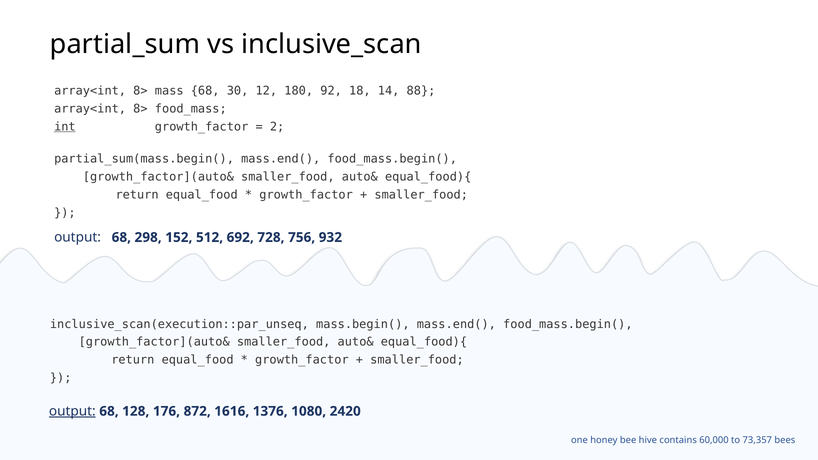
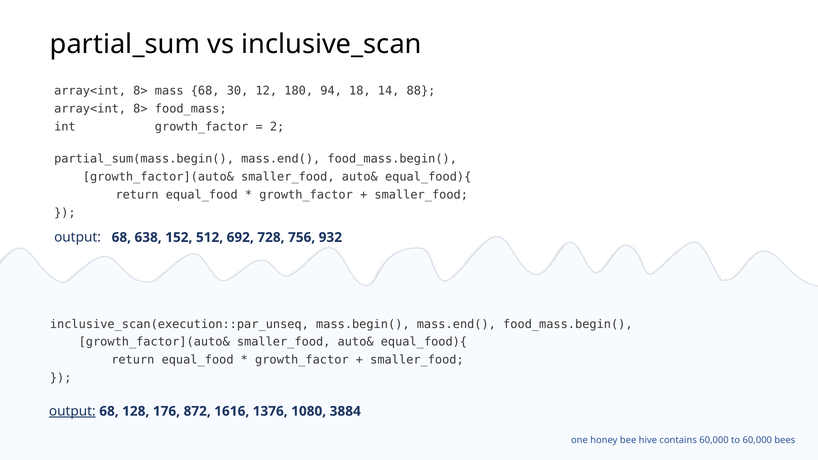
92: 92 -> 94
int underline: present -> none
298: 298 -> 638
2420: 2420 -> 3884
to 73,357: 73,357 -> 60,000
